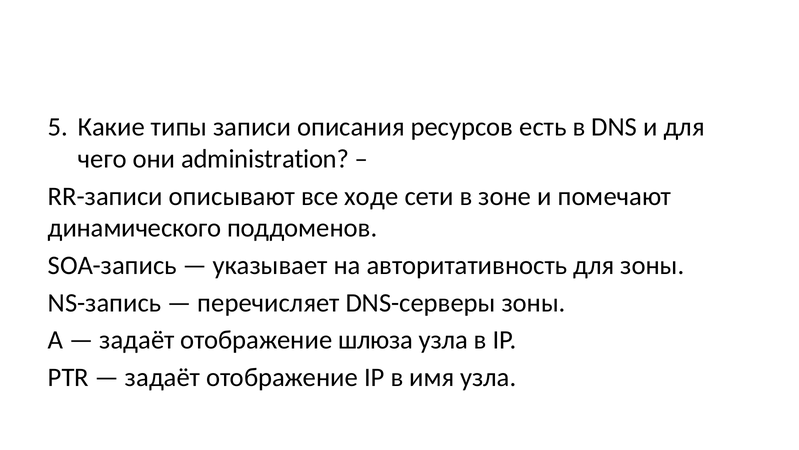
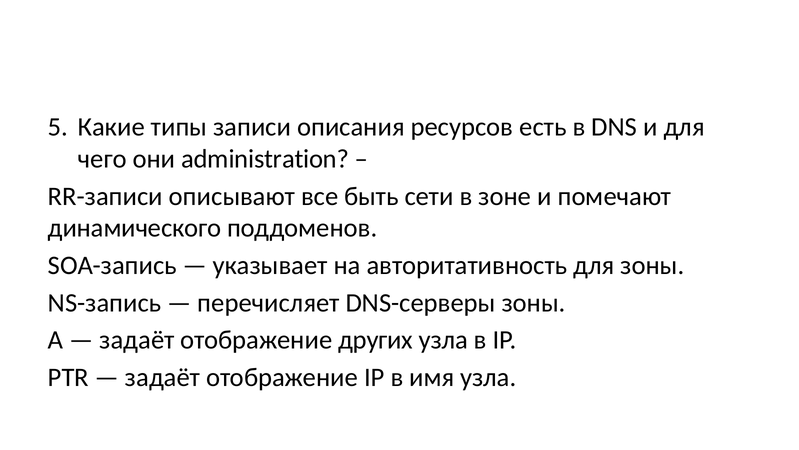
ходе: ходе -> быть
шлюза: шлюза -> других
